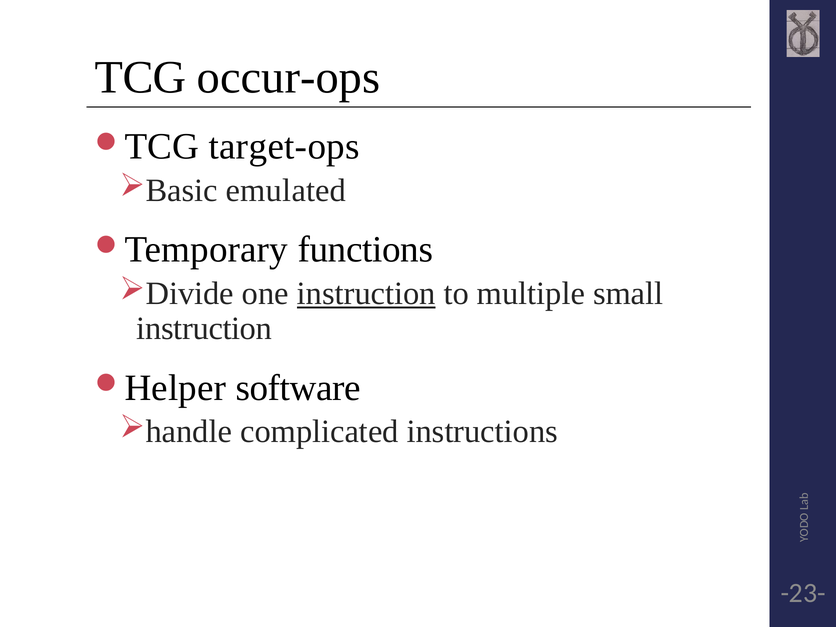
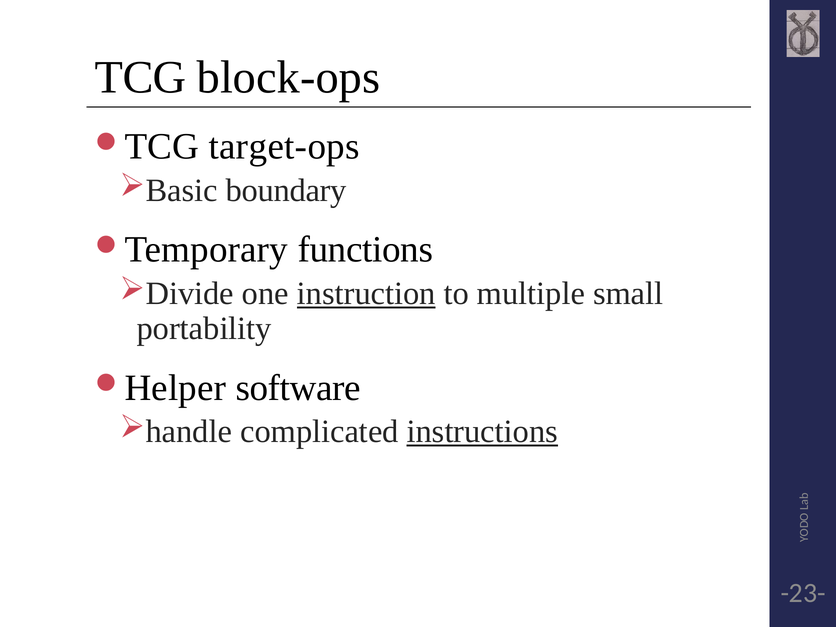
occur-ops: occur-ops -> block-ops
emulated: emulated -> boundary
instruction at (204, 329): instruction -> portability
instructions underline: none -> present
